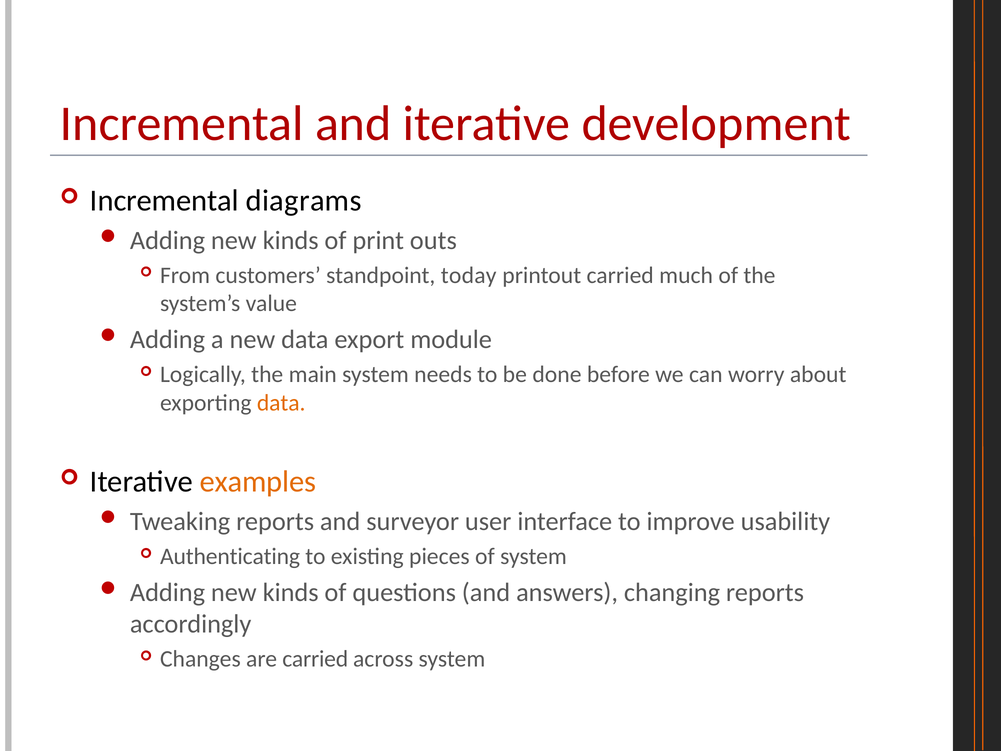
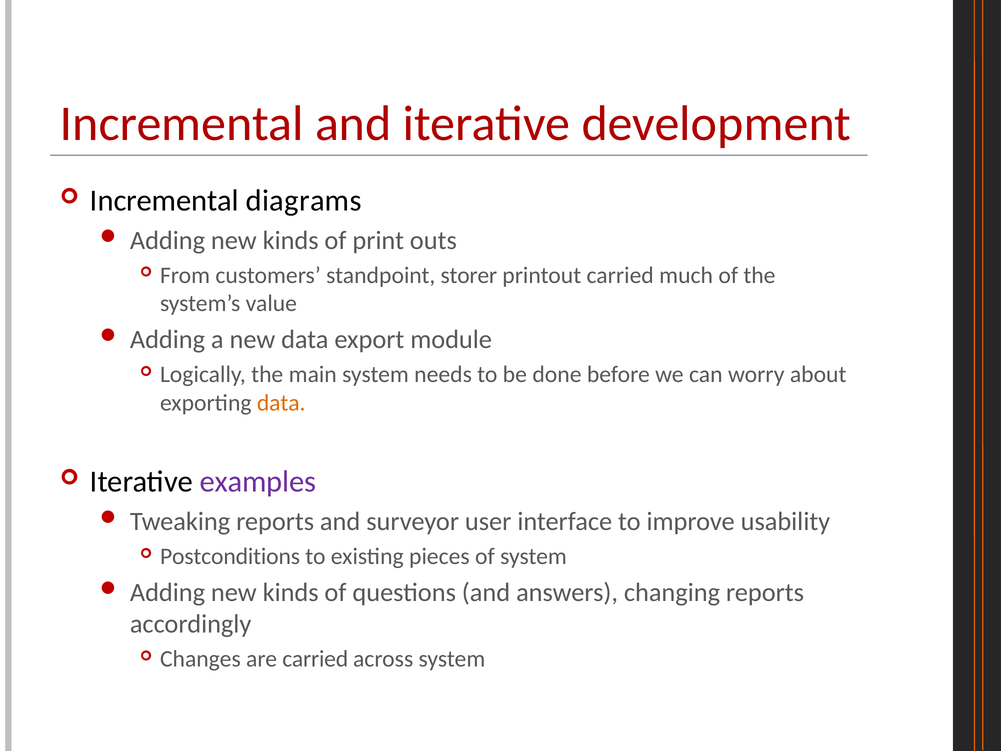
today: today -> storer
examples colour: orange -> purple
Authenticating: Authenticating -> Postconditions
